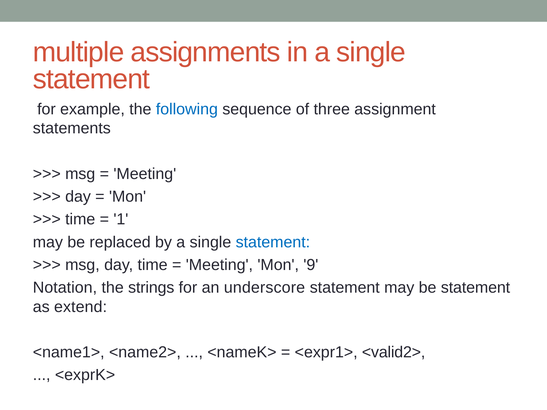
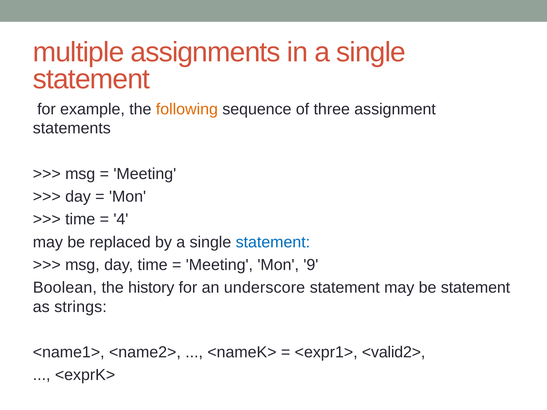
following colour: blue -> orange
1: 1 -> 4
Notation: Notation -> Boolean
strings: strings -> history
extend: extend -> strings
